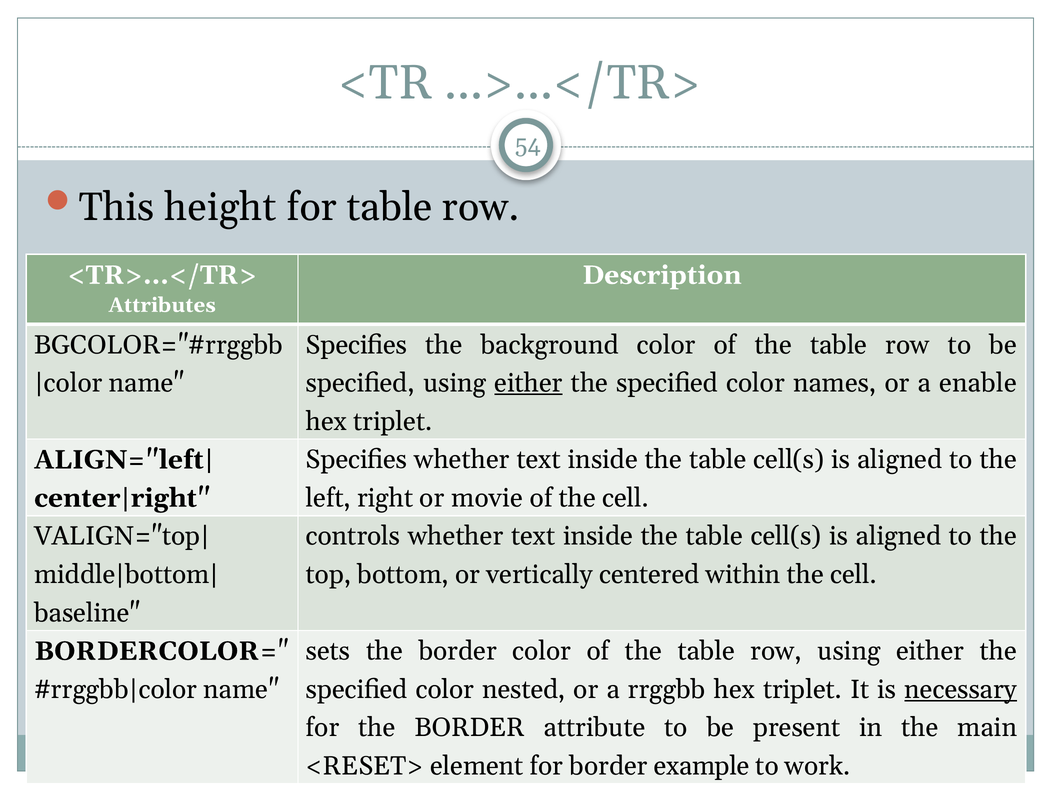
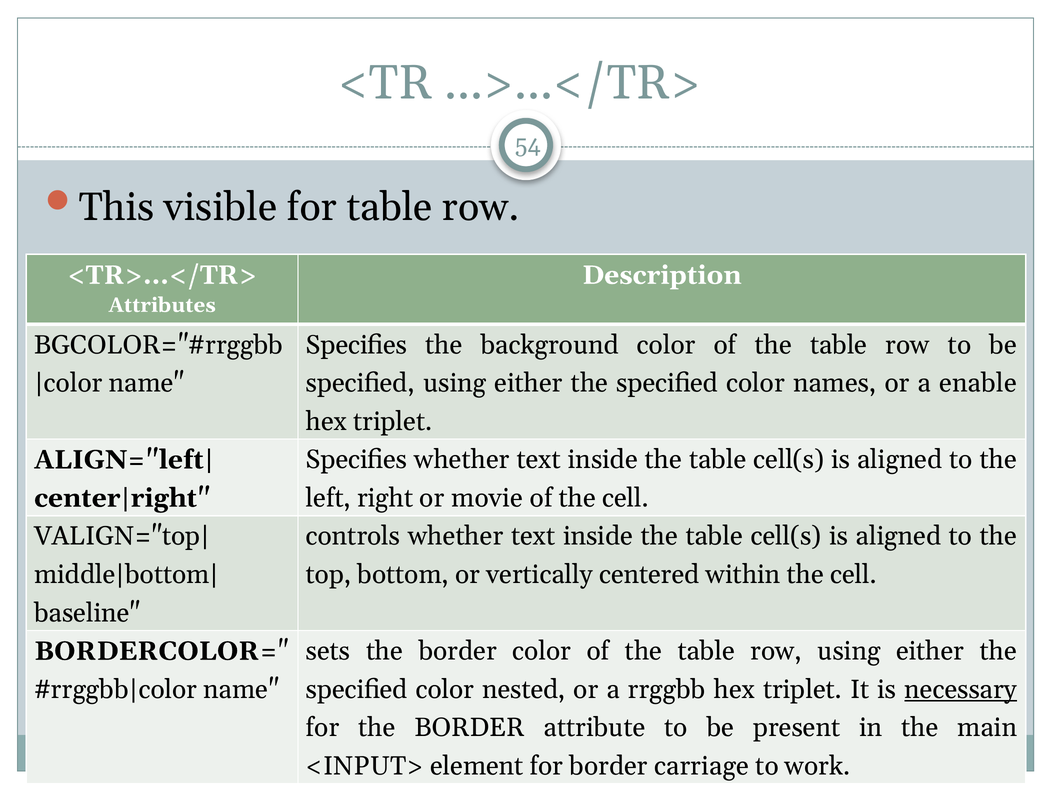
height: height -> visible
either at (528, 383) underline: present -> none
<RESET>: <RESET> -> <INPUT>
example: example -> carriage
